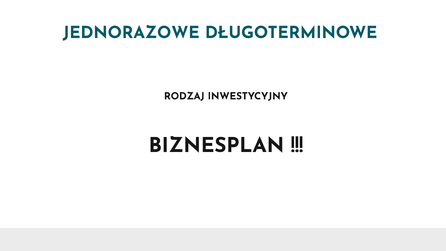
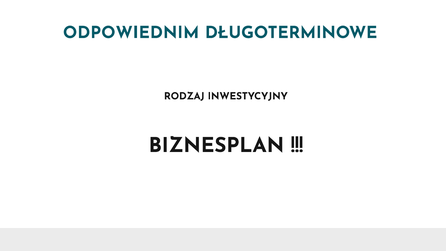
JEDNORAZOWE: JEDNORAZOWE -> ODPOWIEDNIM
